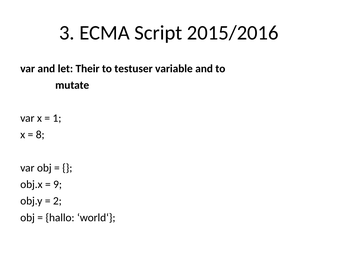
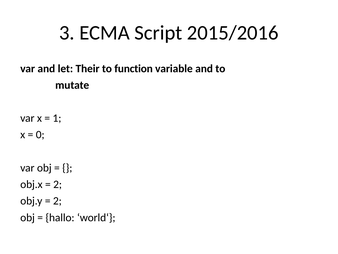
testuser: testuser -> function
8: 8 -> 0
9 at (58, 184): 9 -> 2
